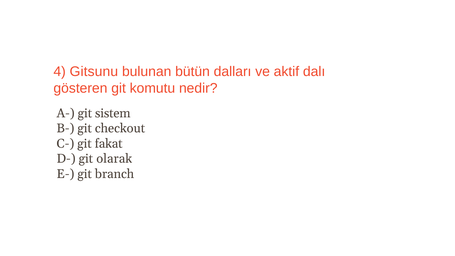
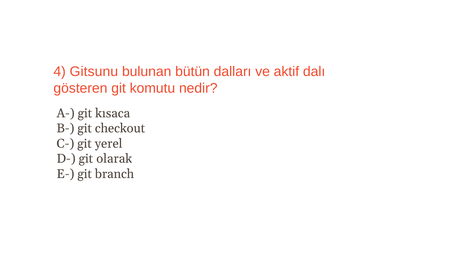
sistem: sistem -> kısaca
fakat: fakat -> yerel
